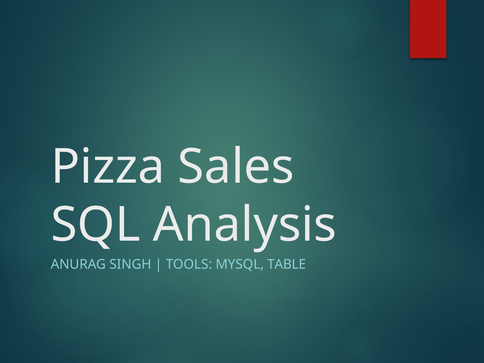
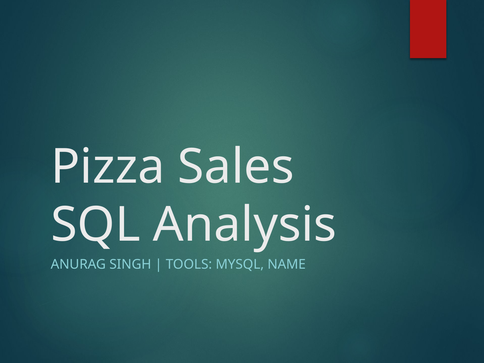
TABLE: TABLE -> NAME
